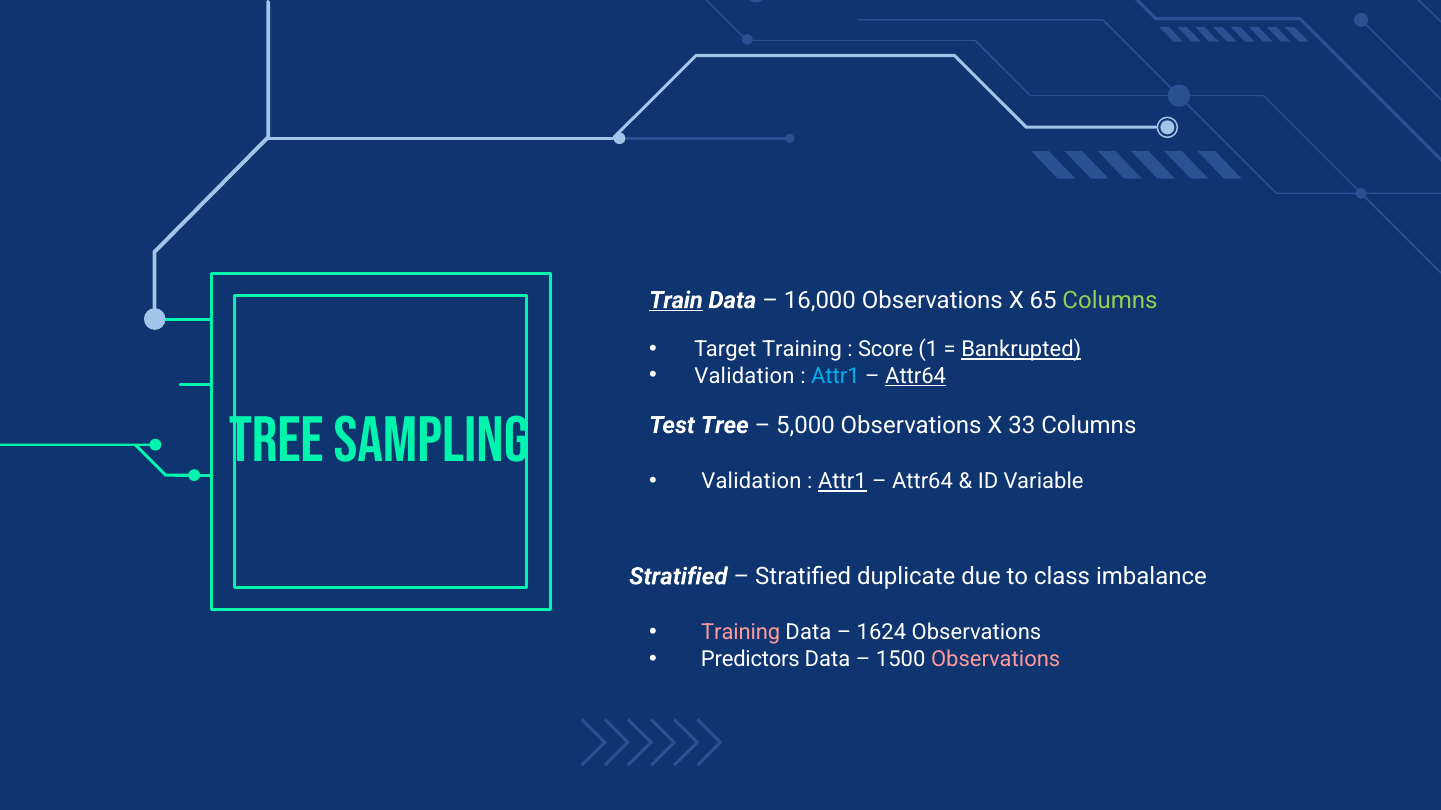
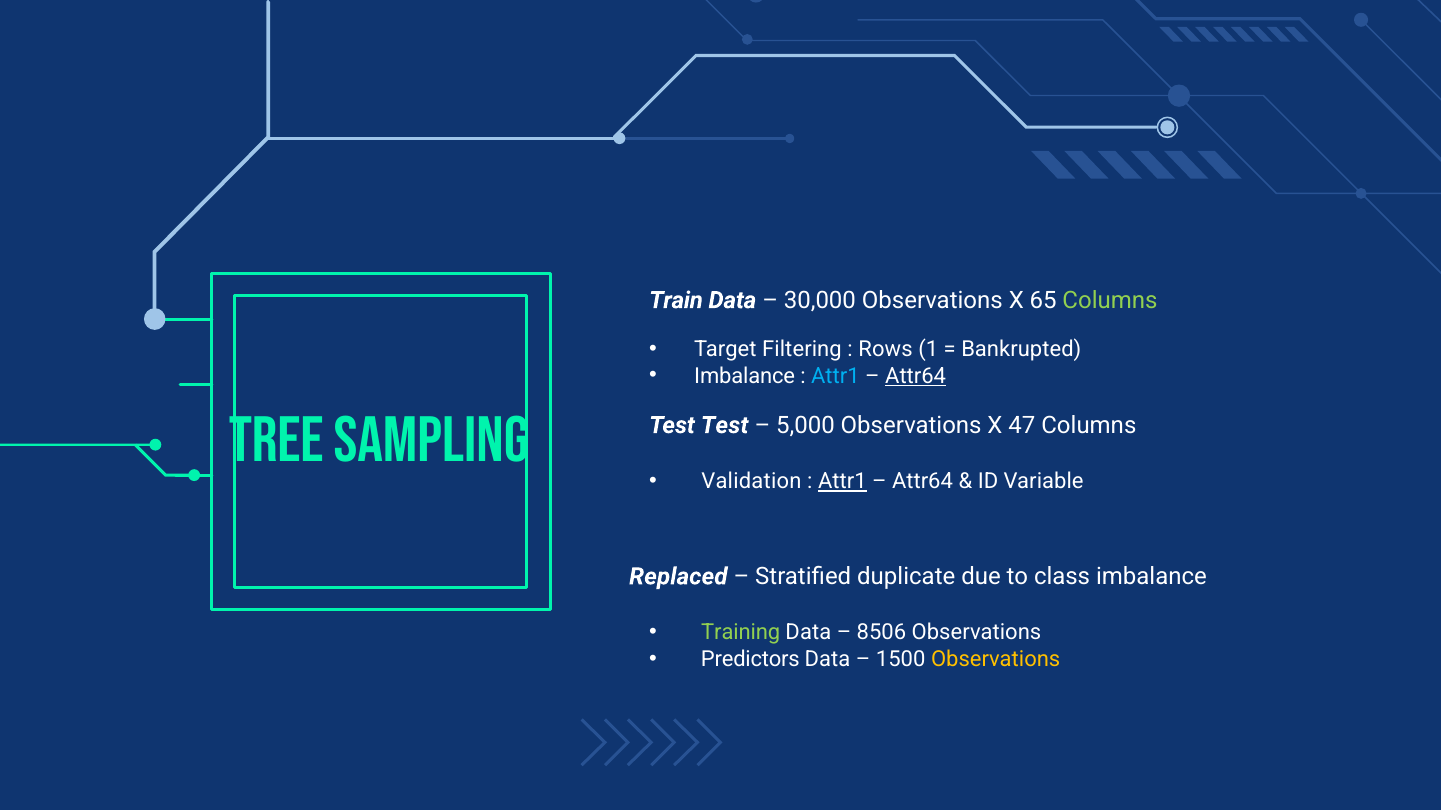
Train underline: present -> none
16,000: 16,000 -> 30,000
Target Training: Training -> Filtering
Score: Score -> Rows
Bankrupted underline: present -> none
Validation at (744, 376): Validation -> Imbalance
Test Tree: Tree -> Test
33: 33 -> 47
Stratified at (678, 577): Stratified -> Replaced
Training at (741, 633) colour: pink -> light green
1624: 1624 -> 8506
Observations at (996, 660) colour: pink -> yellow
